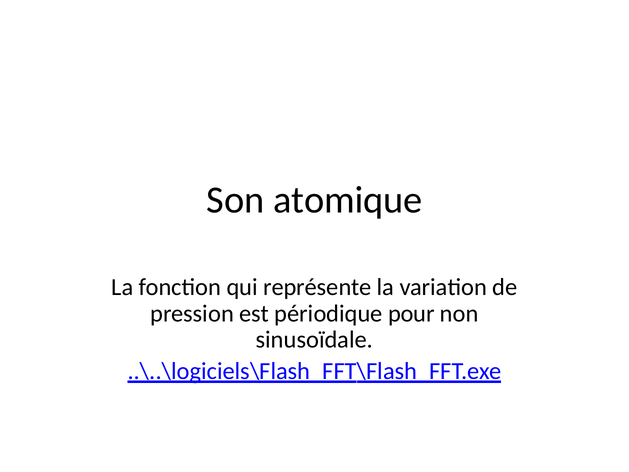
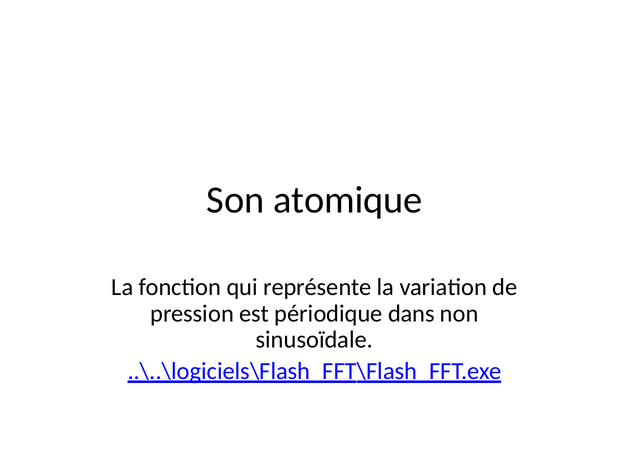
pour: pour -> dans
